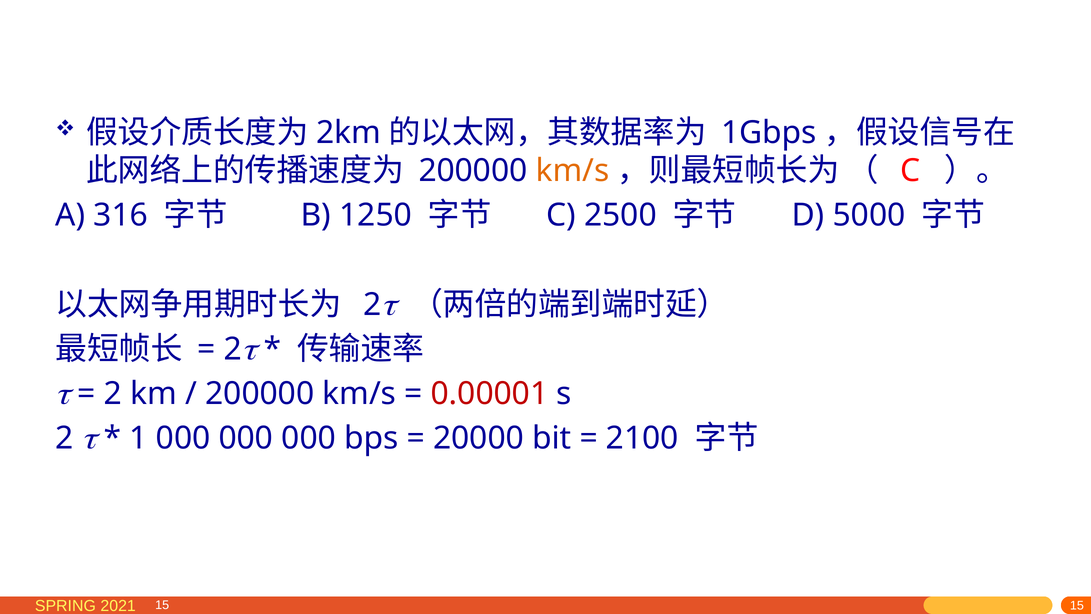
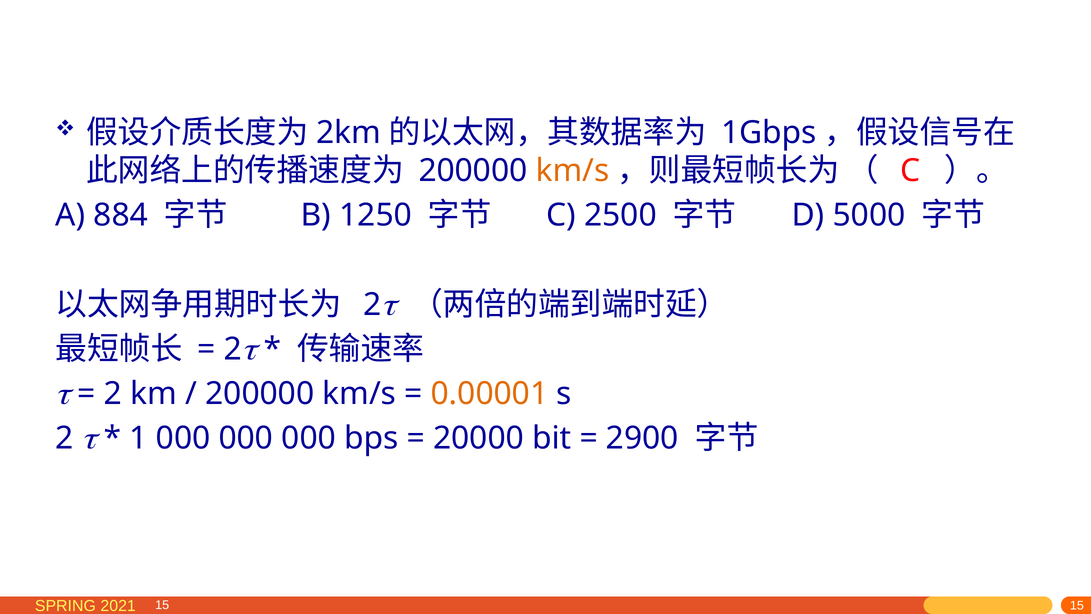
316: 316 -> 884
0.00001 colour: red -> orange
2100: 2100 -> 2900
